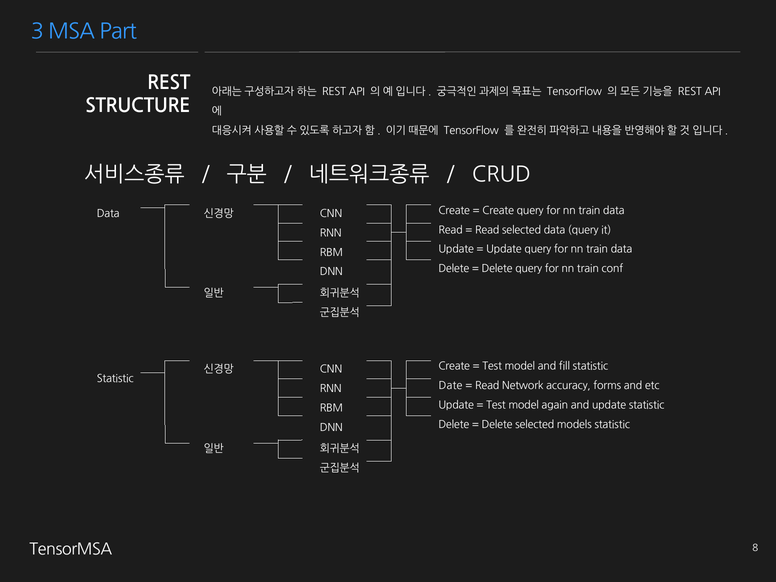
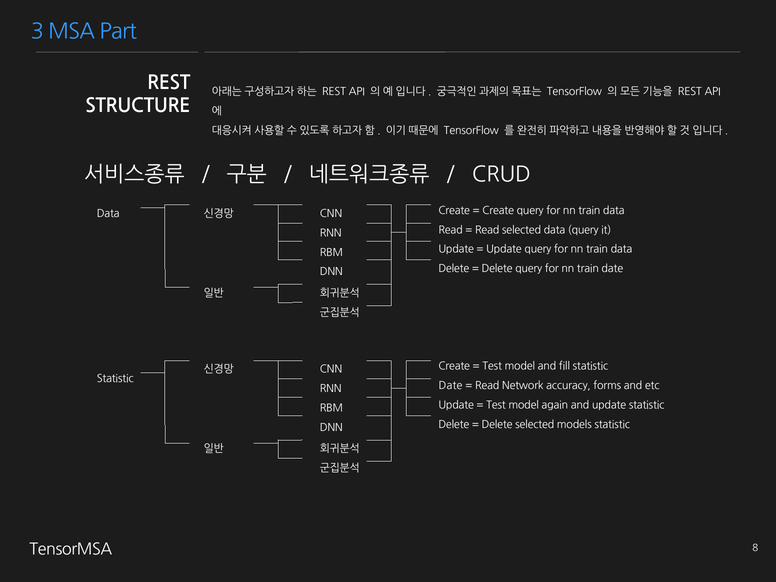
train conf: conf -> date
